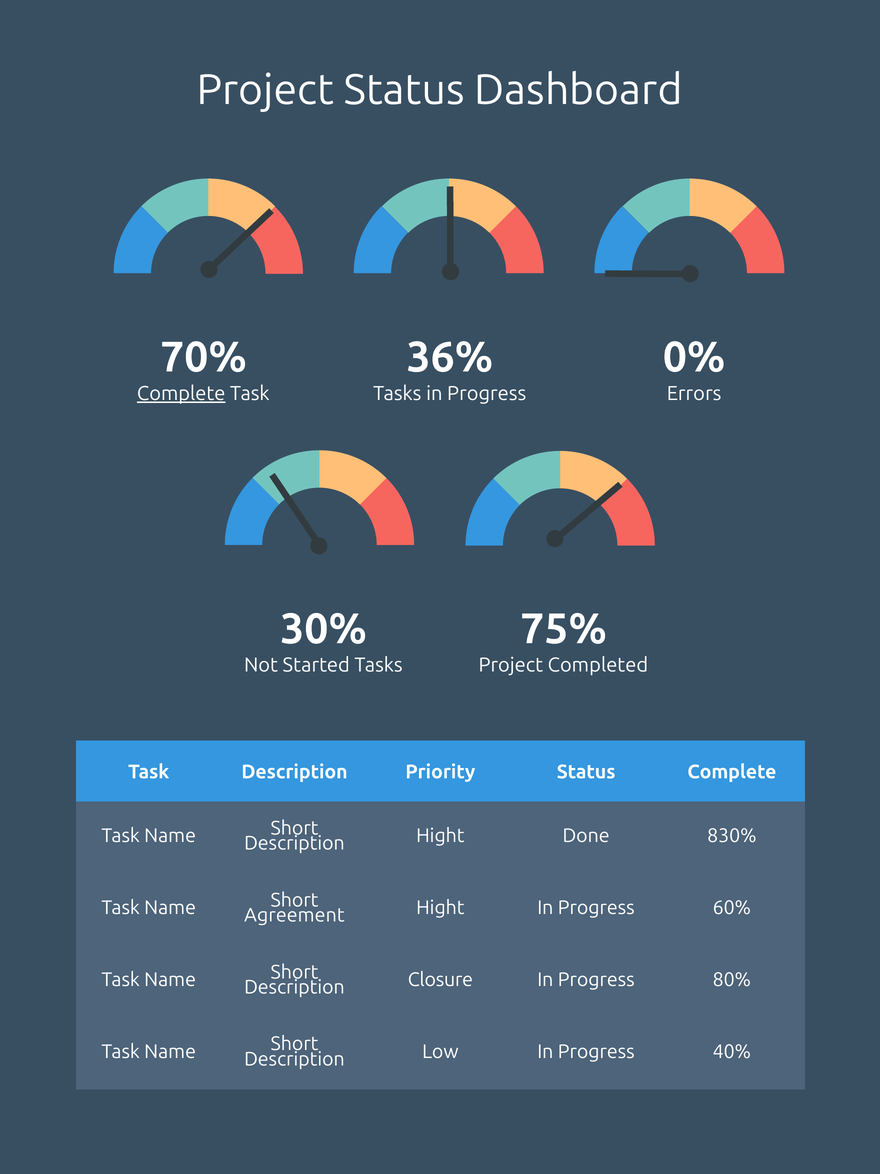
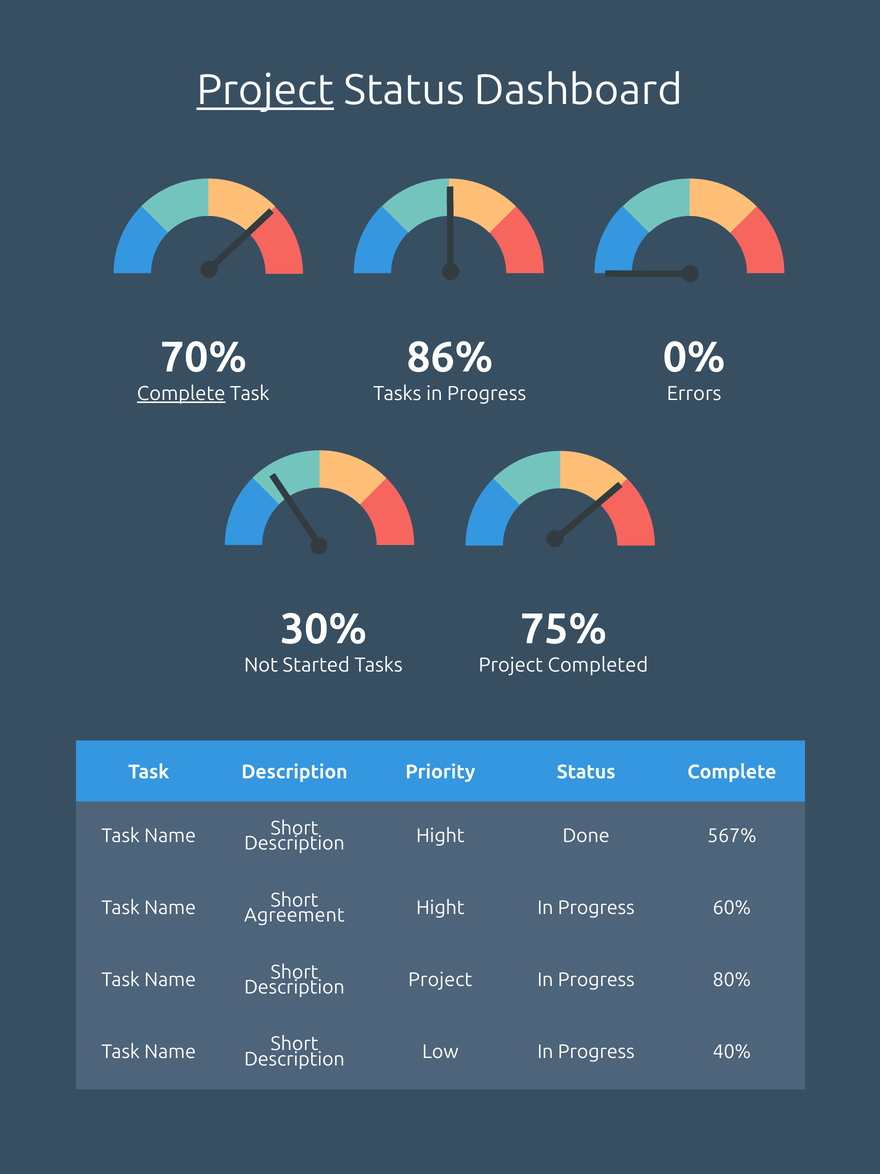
Project at (265, 90) underline: none -> present
36%: 36% -> 86%
830%: 830% -> 567%
Description Closure: Closure -> Project
